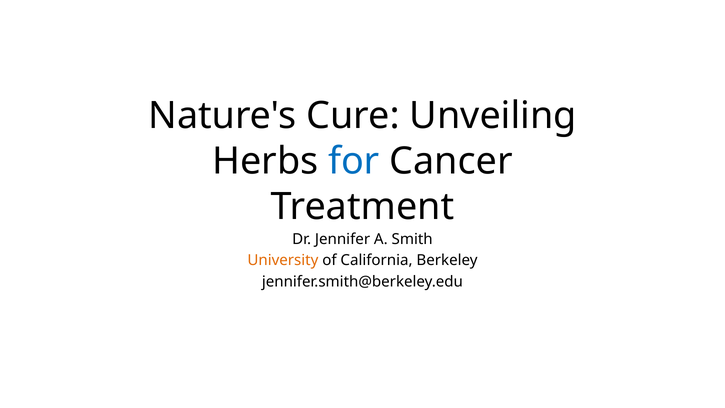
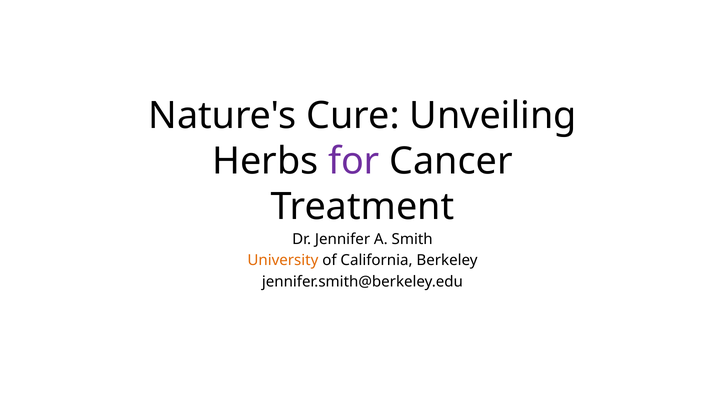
for colour: blue -> purple
